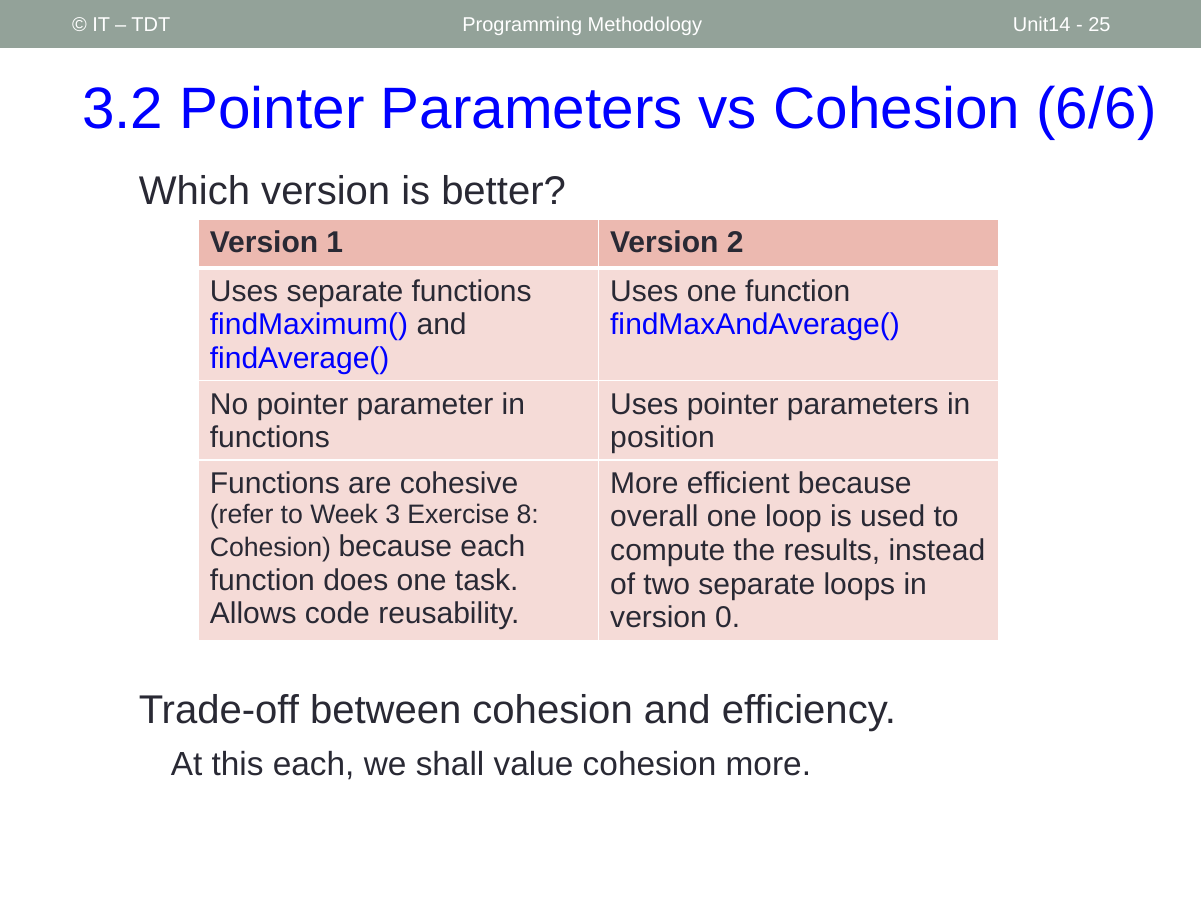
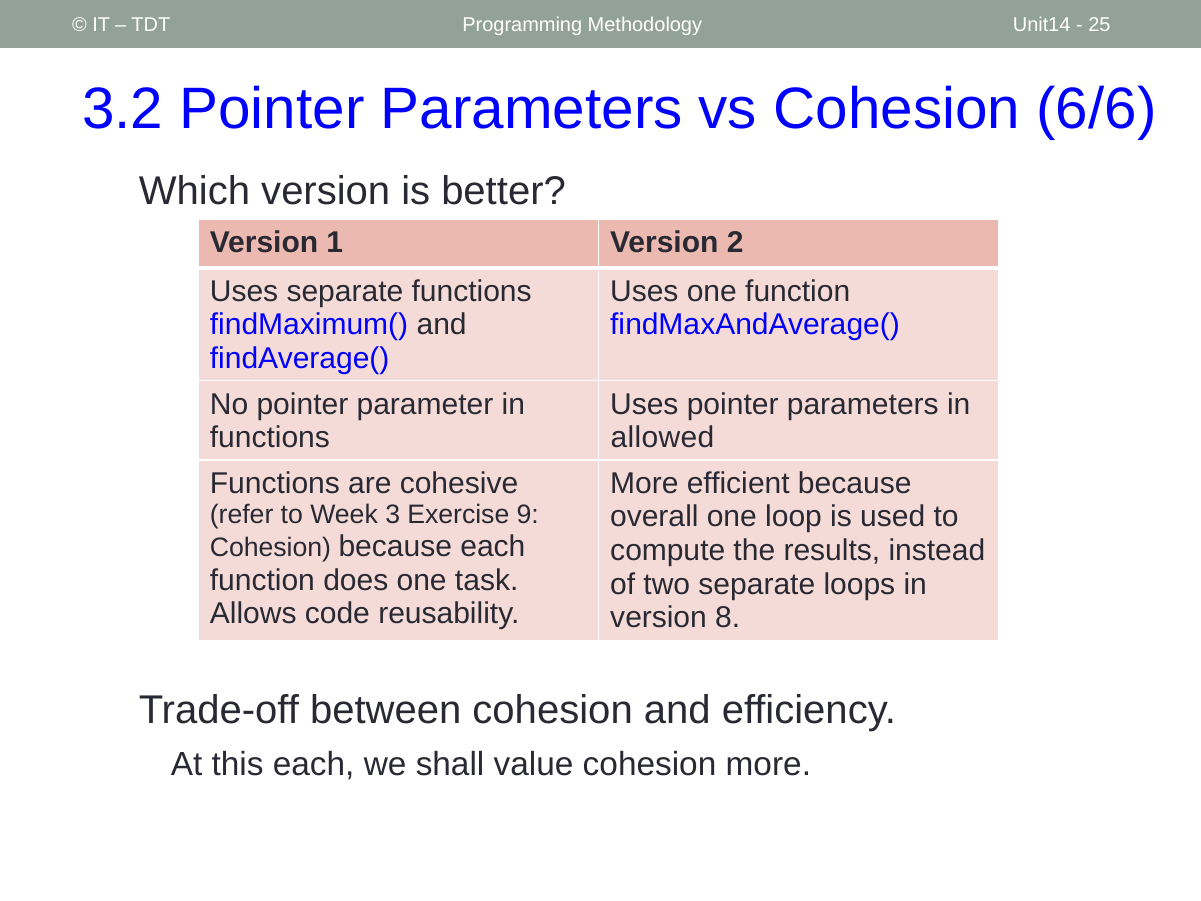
position: position -> allowed
8: 8 -> 9
0: 0 -> 8
